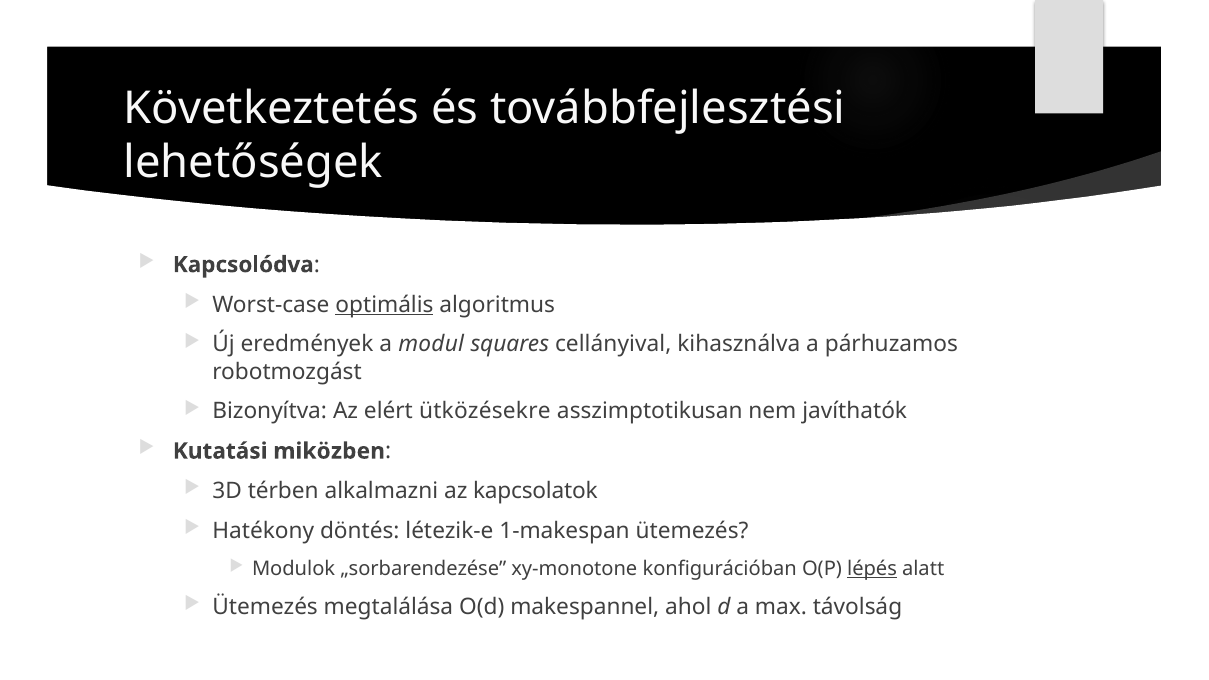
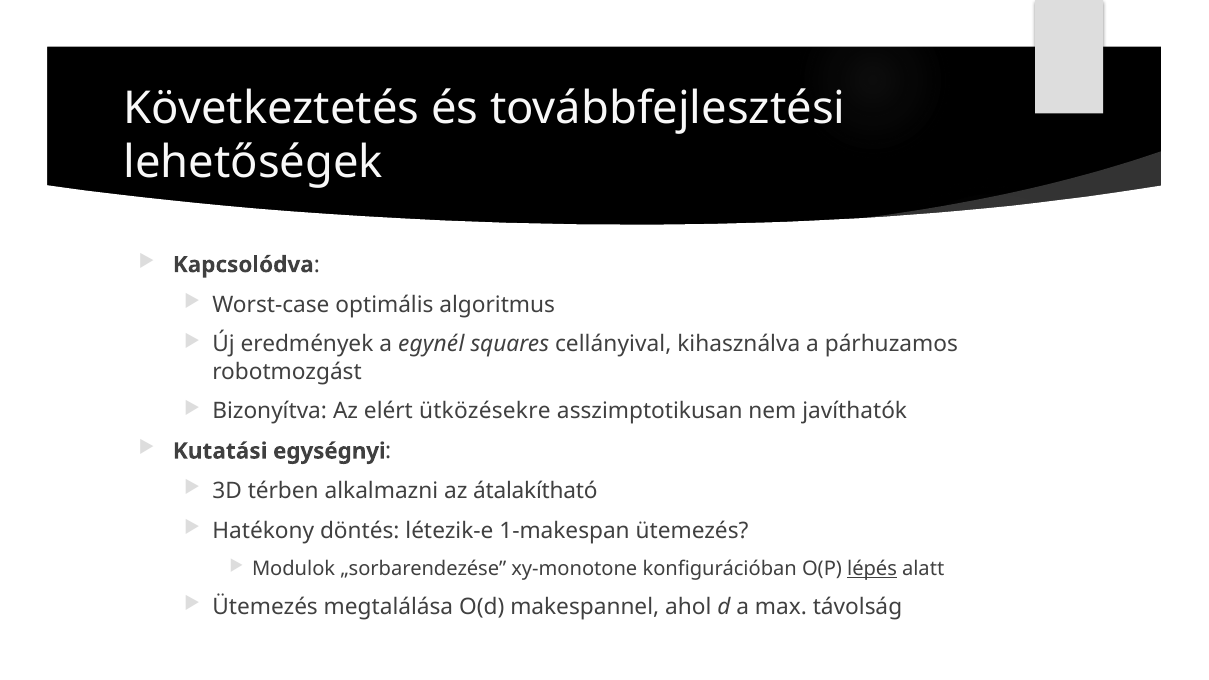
optimális underline: present -> none
modul: modul -> egynél
miközben: miközben -> egységnyi
kapcsolatok: kapcsolatok -> átalakítható
